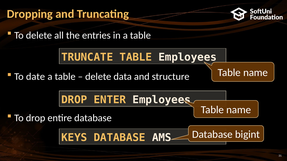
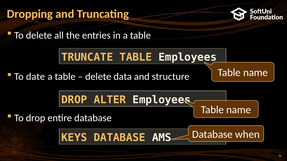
ENTER: ENTER -> ALTER
bigint: bigint -> when
